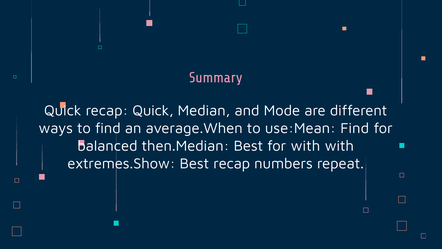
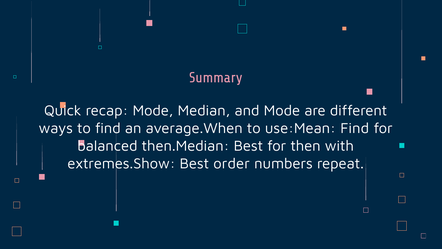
recap Quick: Quick -> Mode
for with: with -> then
Best recap: recap -> order
